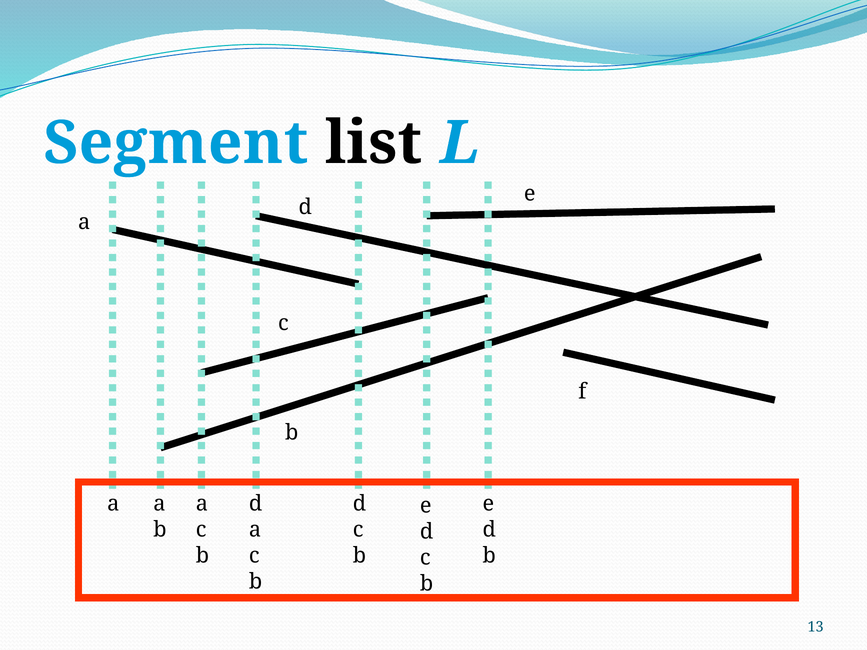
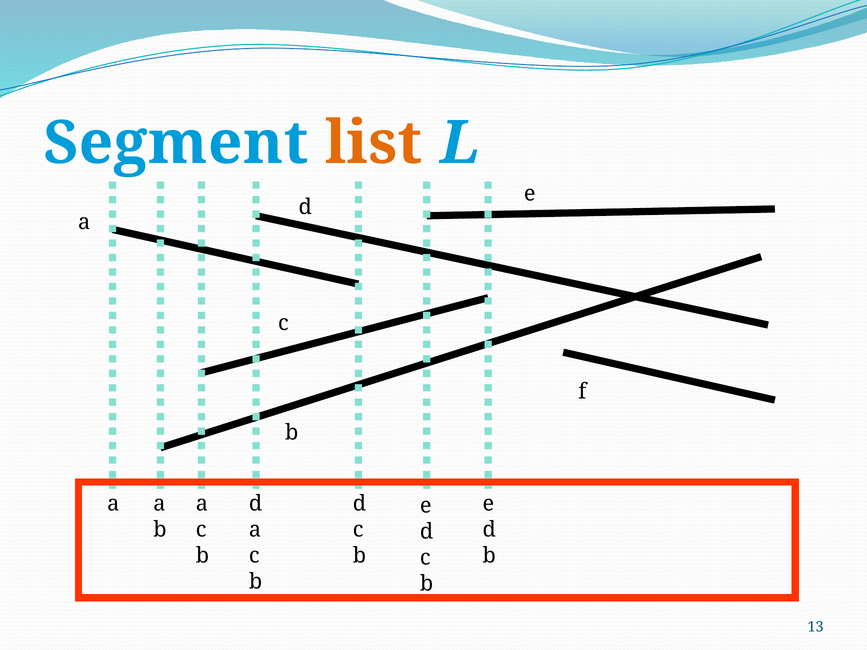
list colour: black -> orange
